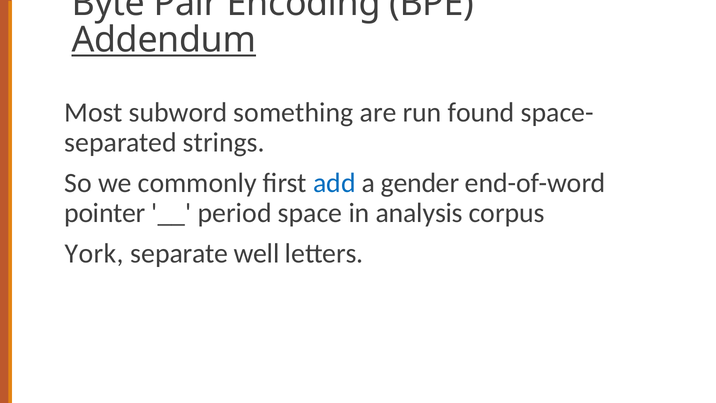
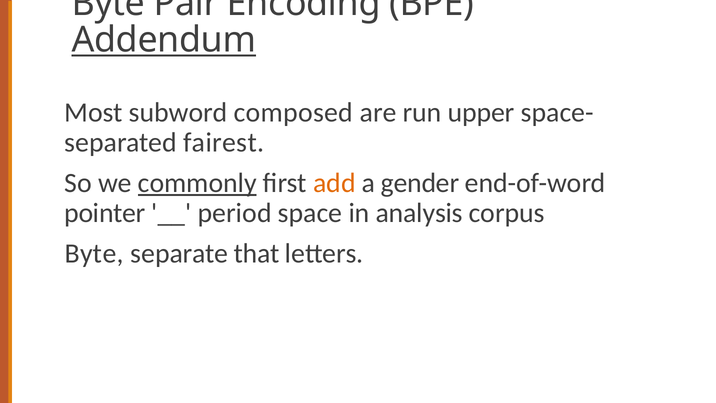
something: something -> composed
found: found -> upper
strings: strings -> fairest
commonly underline: none -> present
add colour: blue -> orange
York at (94, 253): York -> Byte
well: well -> that
